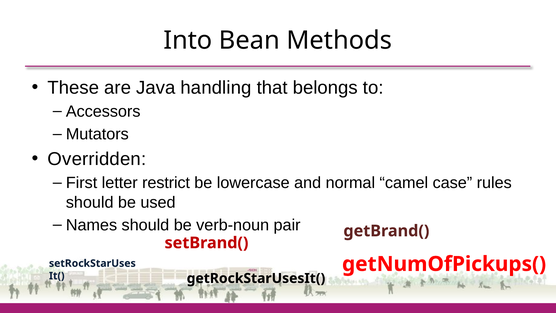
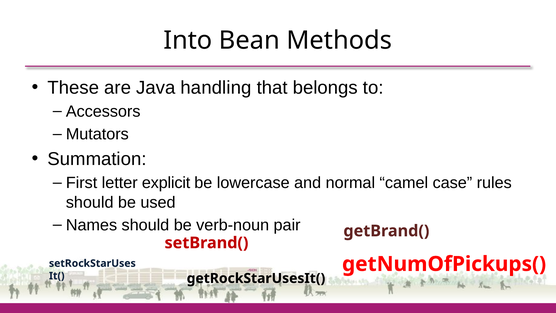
Overridden: Overridden -> Summation
restrict: restrict -> explicit
